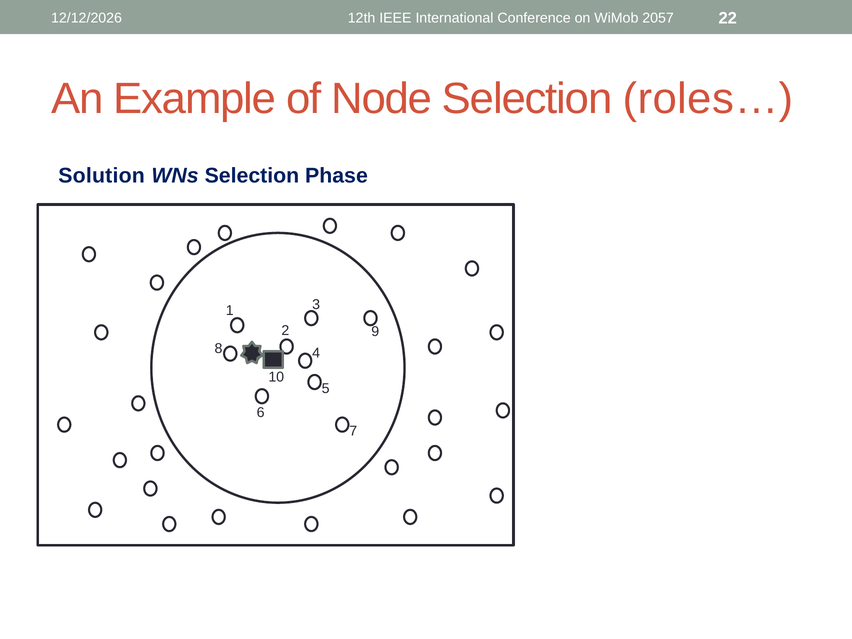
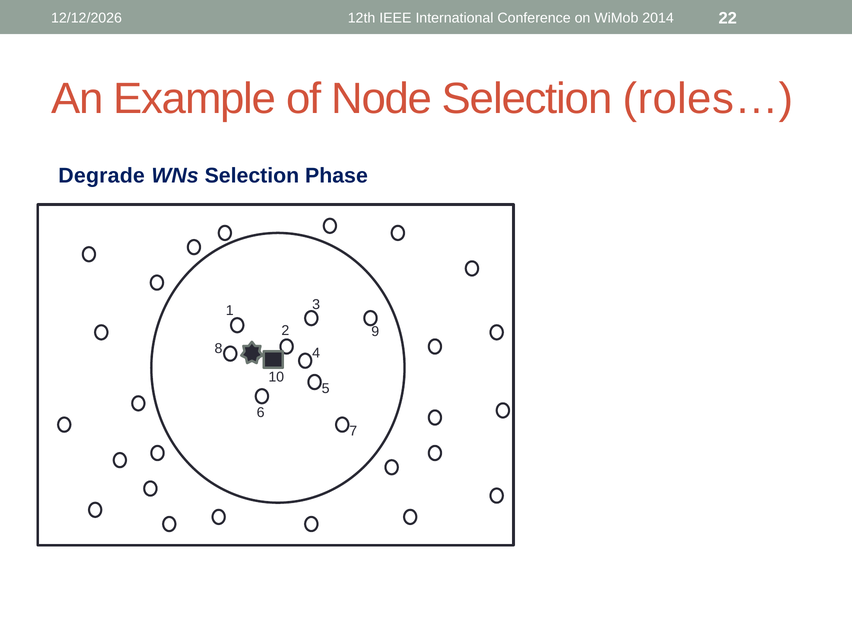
2057: 2057 -> 2014
Solution: Solution -> Degrade
